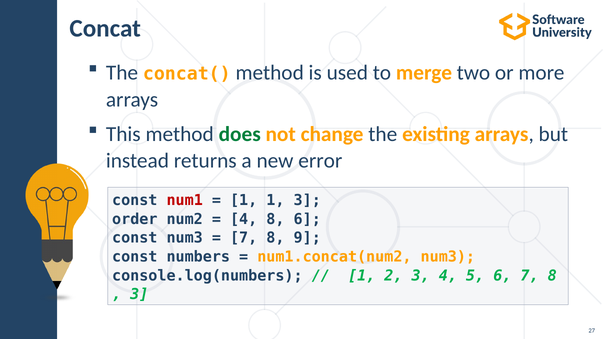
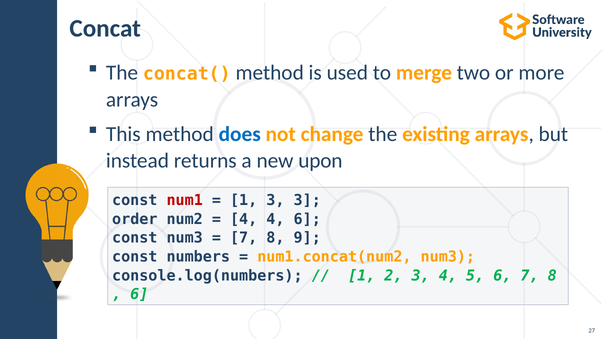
does colour: green -> blue
error: error -> upon
1 1: 1 -> 3
4 8: 8 -> 4
3 at (139, 295): 3 -> 6
